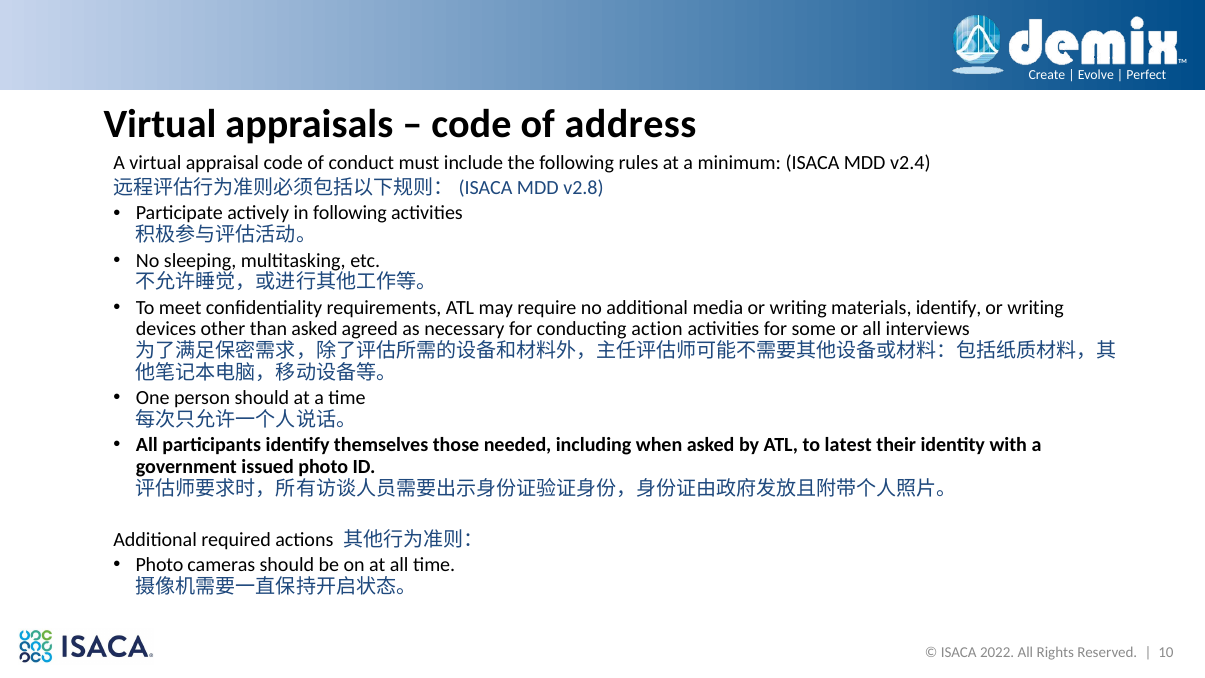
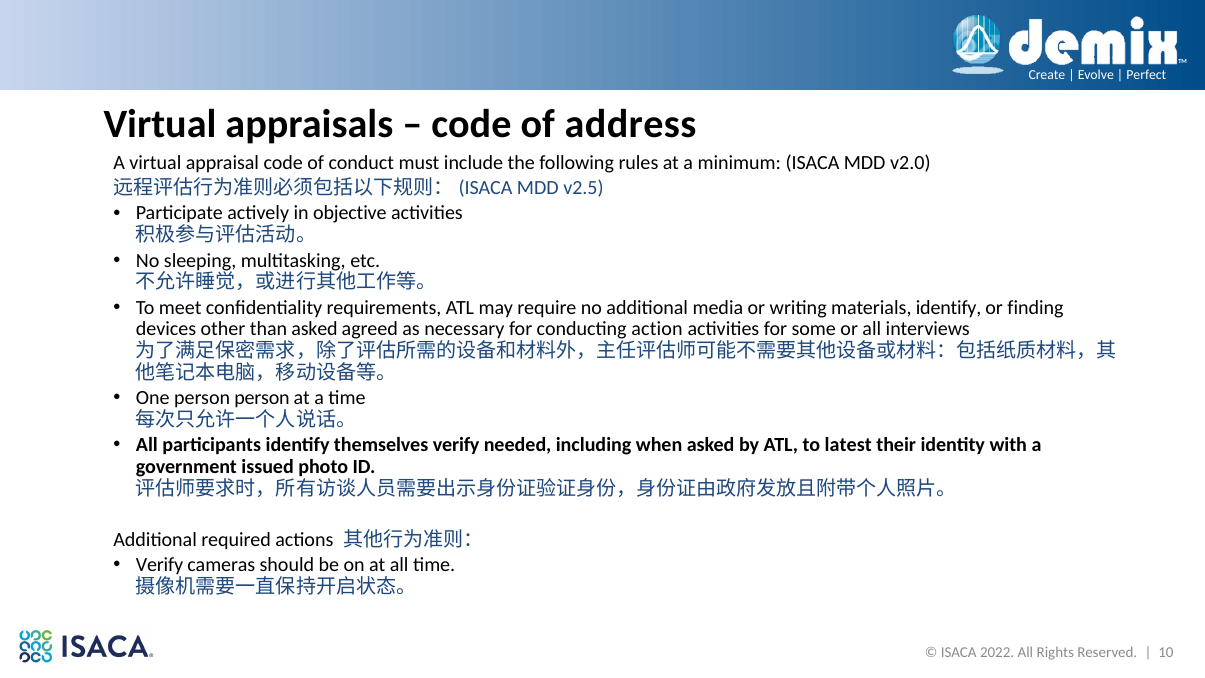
v2.4: v2.4 -> v2.0
v2.8: v2.8 -> v2.5
in following: following -> objective
writing at (1036, 308): writing -> finding
person should: should -> person
themselves those: those -> verify
Photo at (160, 565): Photo -> Verify
